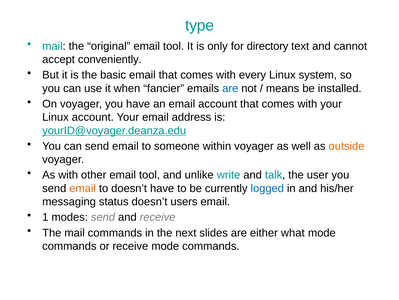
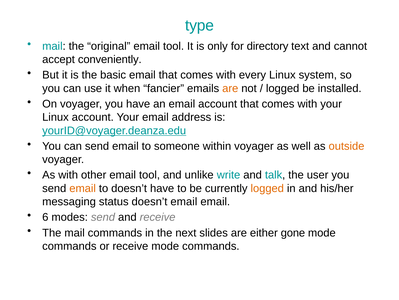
are at (230, 88) colour: blue -> orange
means at (283, 88): means -> logged
logged at (267, 188) colour: blue -> orange
doesn’t users: users -> email
1: 1 -> 6
what: what -> gone
